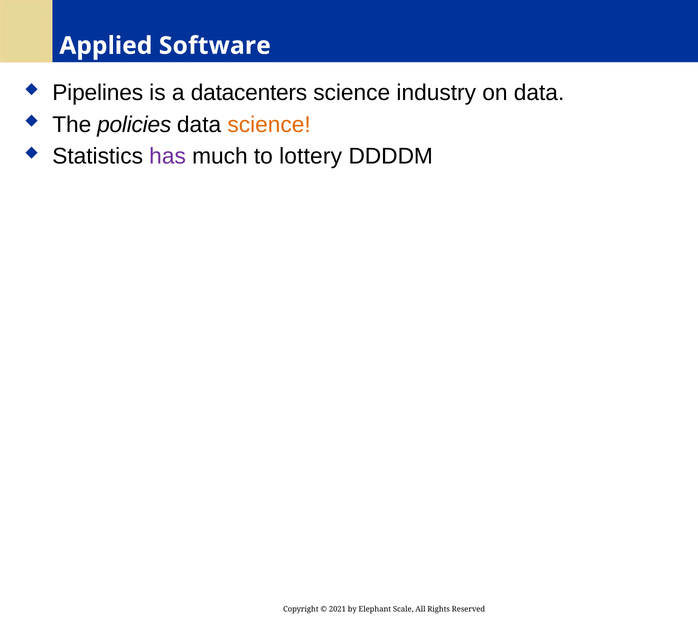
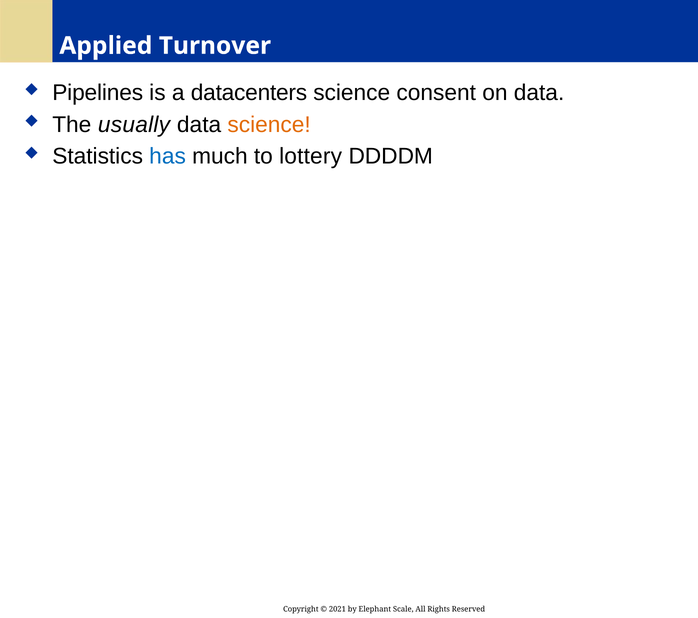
Software: Software -> Turnover
industry: industry -> consent
policies: policies -> usually
has colour: purple -> blue
